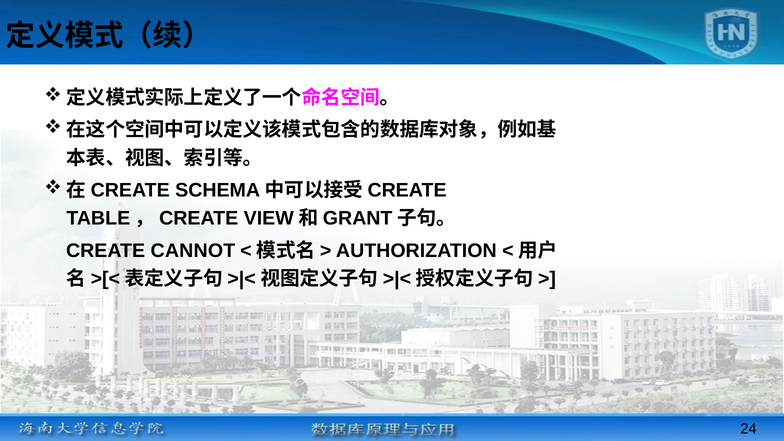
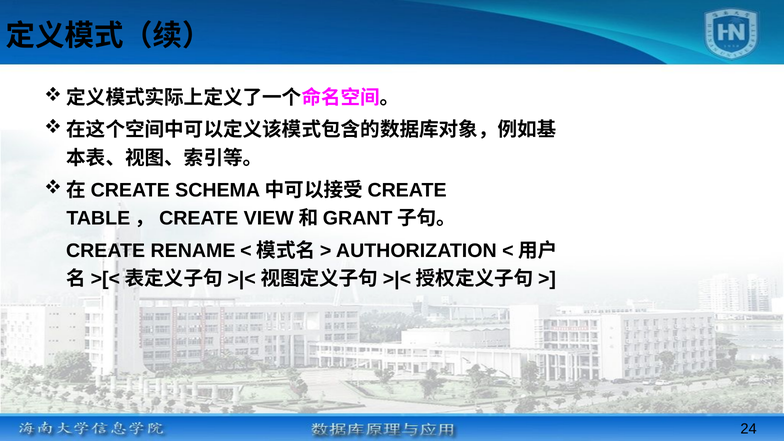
CANNOT: CANNOT -> RENAME
